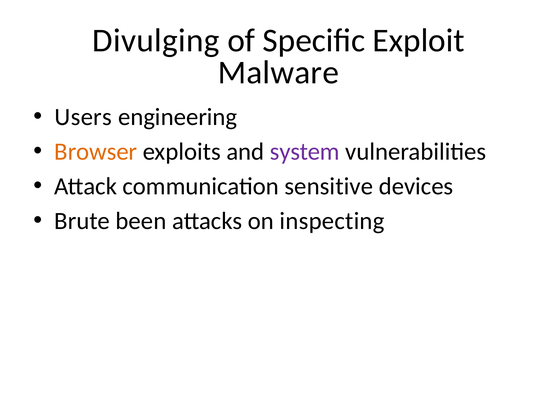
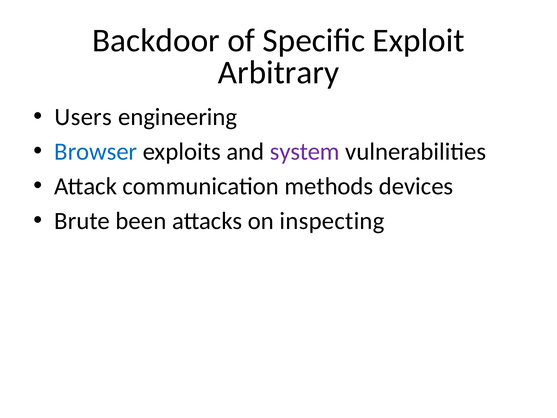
Divulging: Divulging -> Backdoor
Malware: Malware -> Arbitrary
Browser colour: orange -> blue
sensitive: sensitive -> methods
